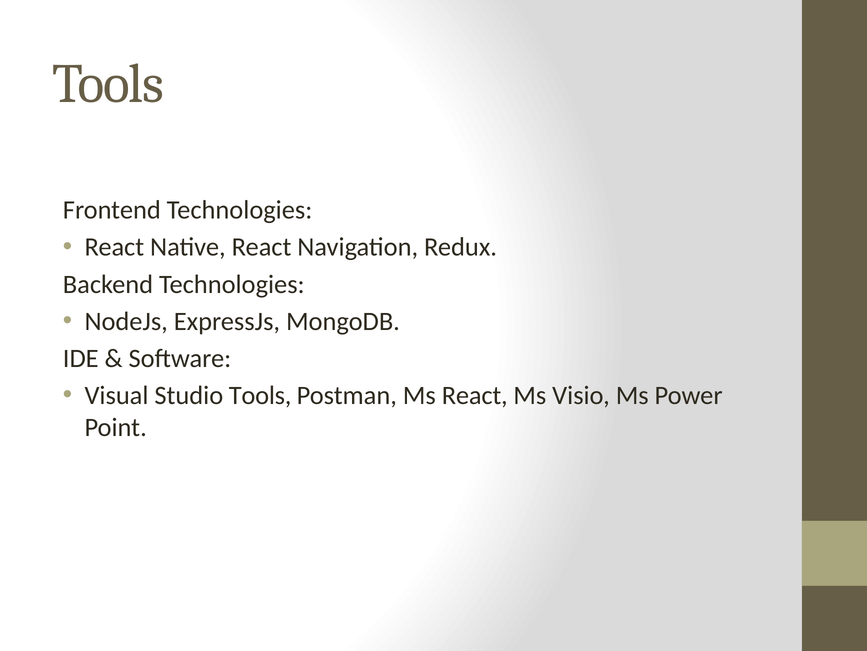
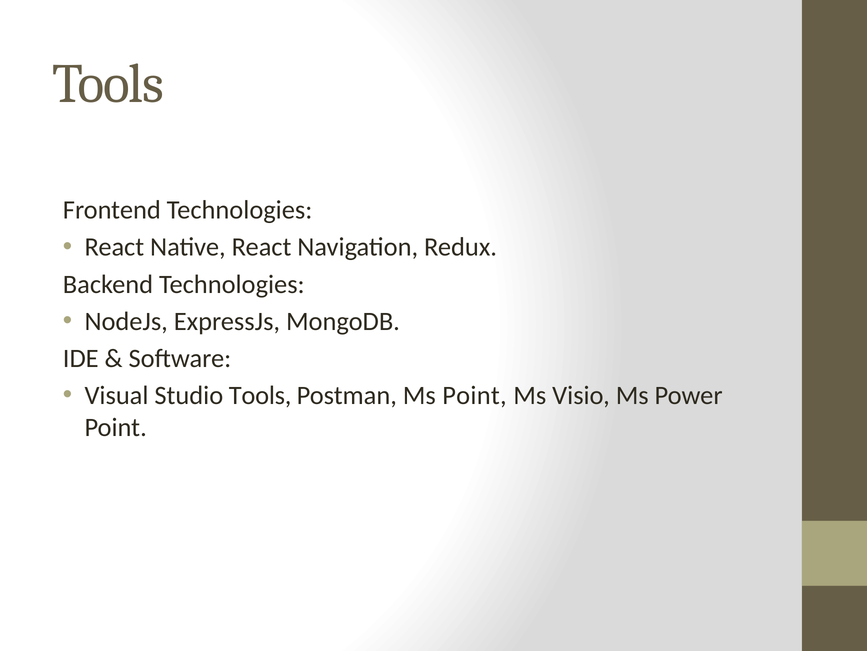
Ms React: React -> Point
